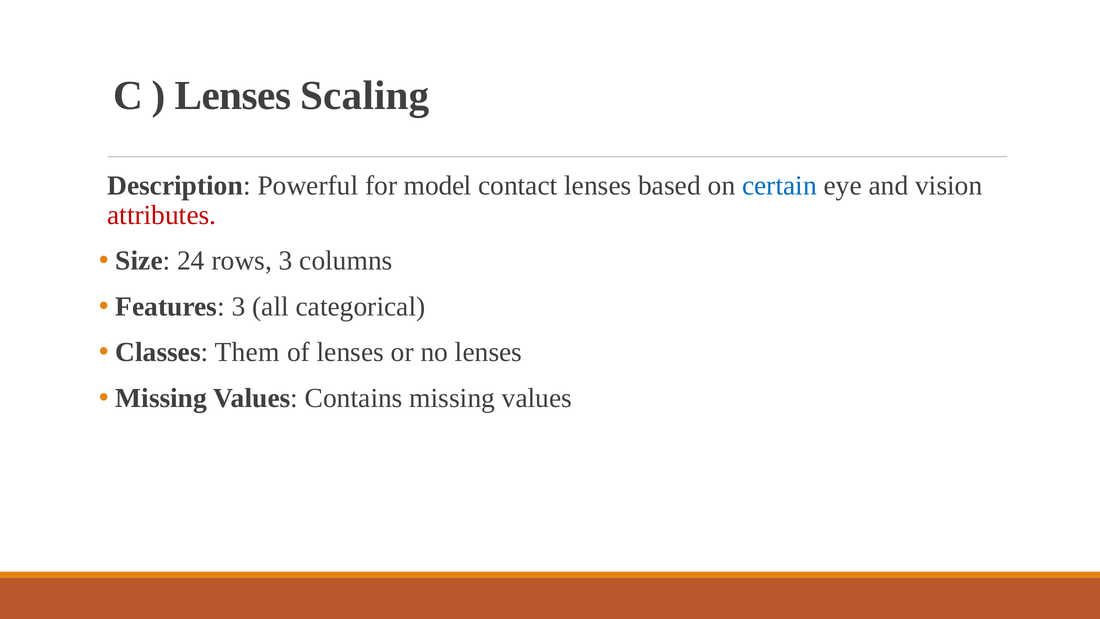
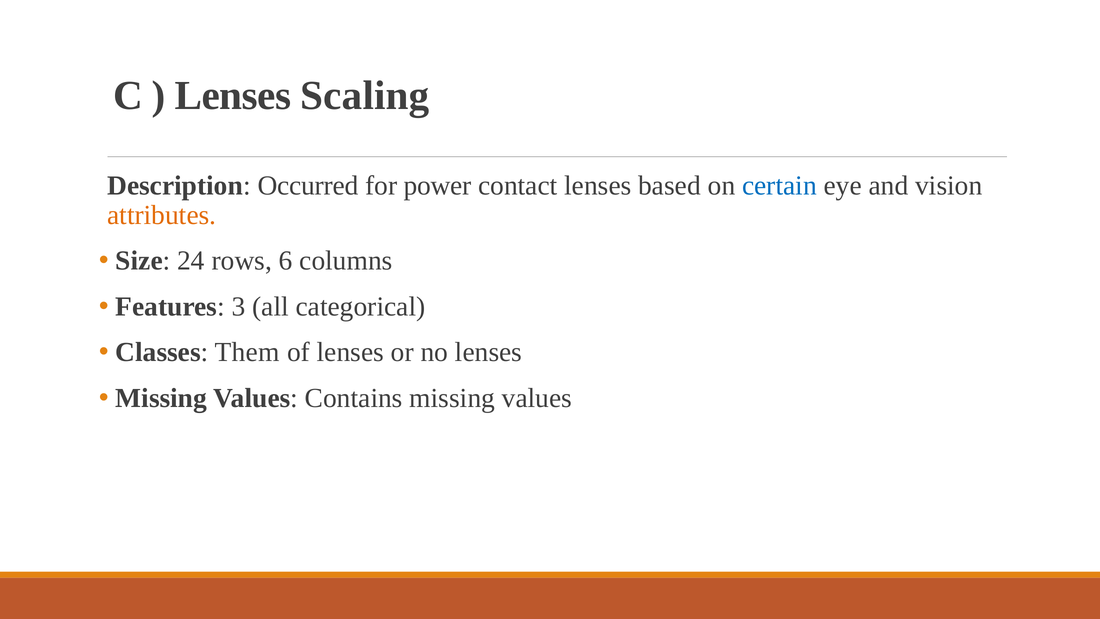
Powerful: Powerful -> Occurred
model: model -> power
attributes colour: red -> orange
rows 3: 3 -> 6
